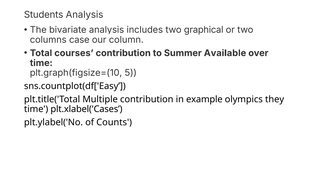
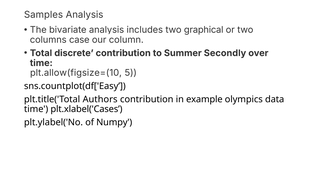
Students: Students -> Samples
courses: courses -> discrete
Available: Available -> Secondly
plt.graph(figsize=(10: plt.graph(figsize=(10 -> plt.allow(figsize=(10
Multiple: Multiple -> Authors
they: they -> data
Counts: Counts -> Numpy
